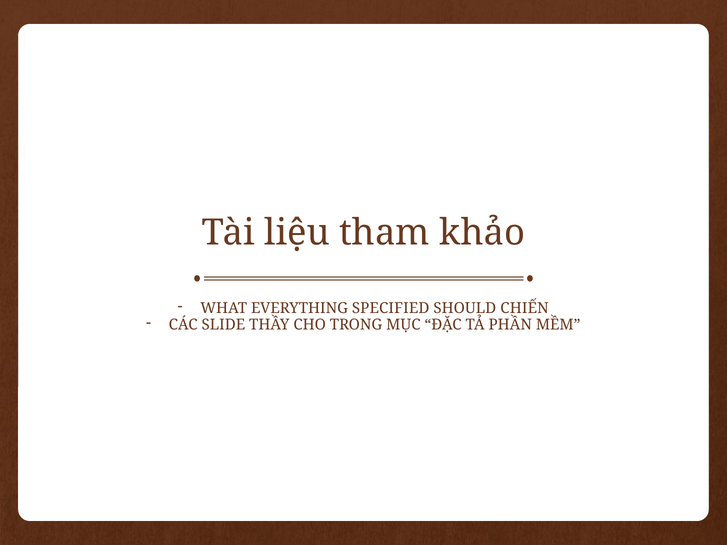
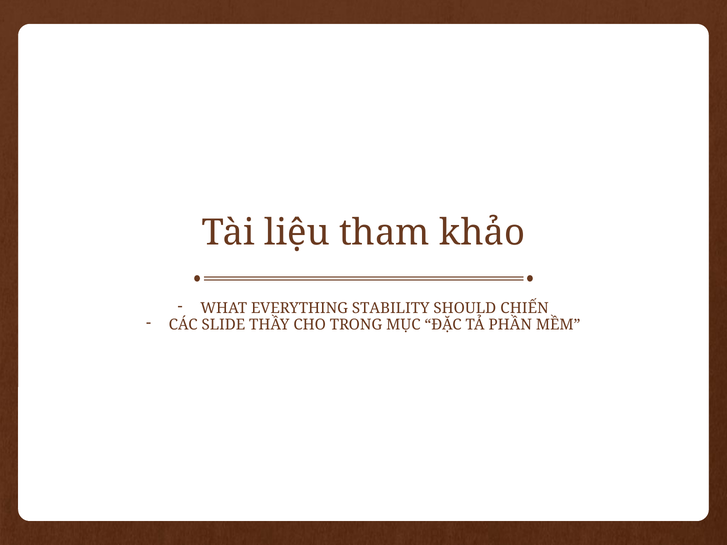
SPECIFIED: SPECIFIED -> STABILITY
